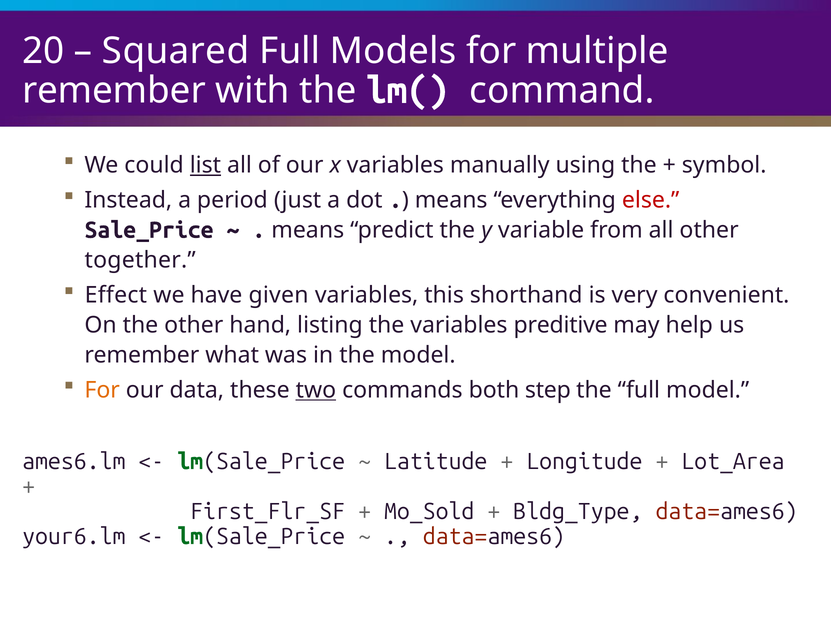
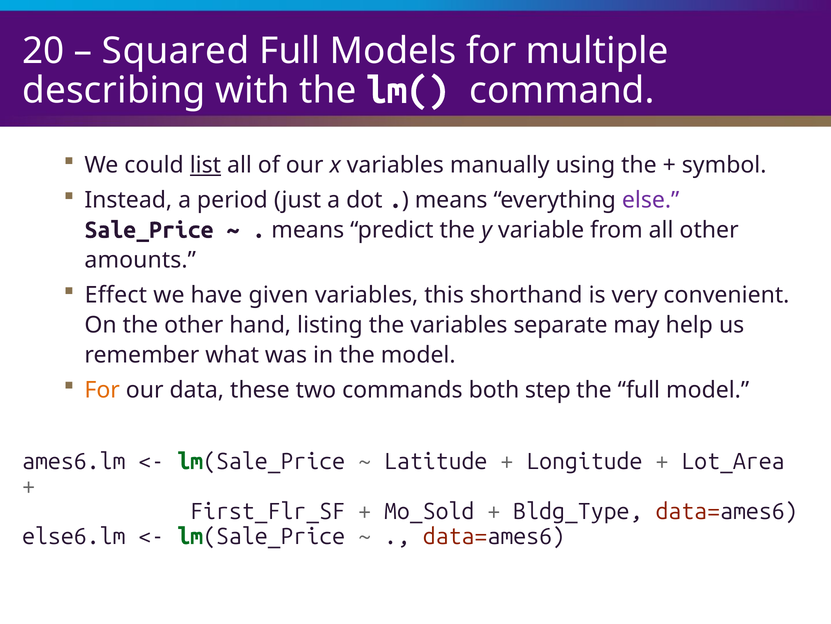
remember at (114, 91): remember -> describing
else colour: red -> purple
together: together -> amounts
preditive: preditive -> separate
two underline: present -> none
your6.lm: your6.lm -> else6.lm
